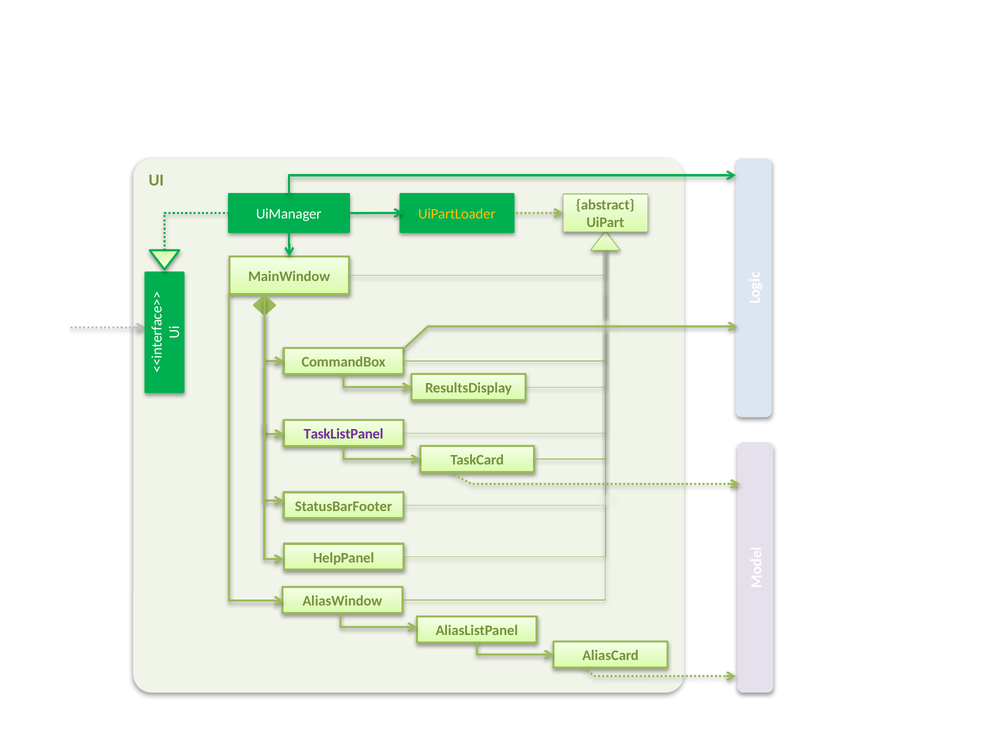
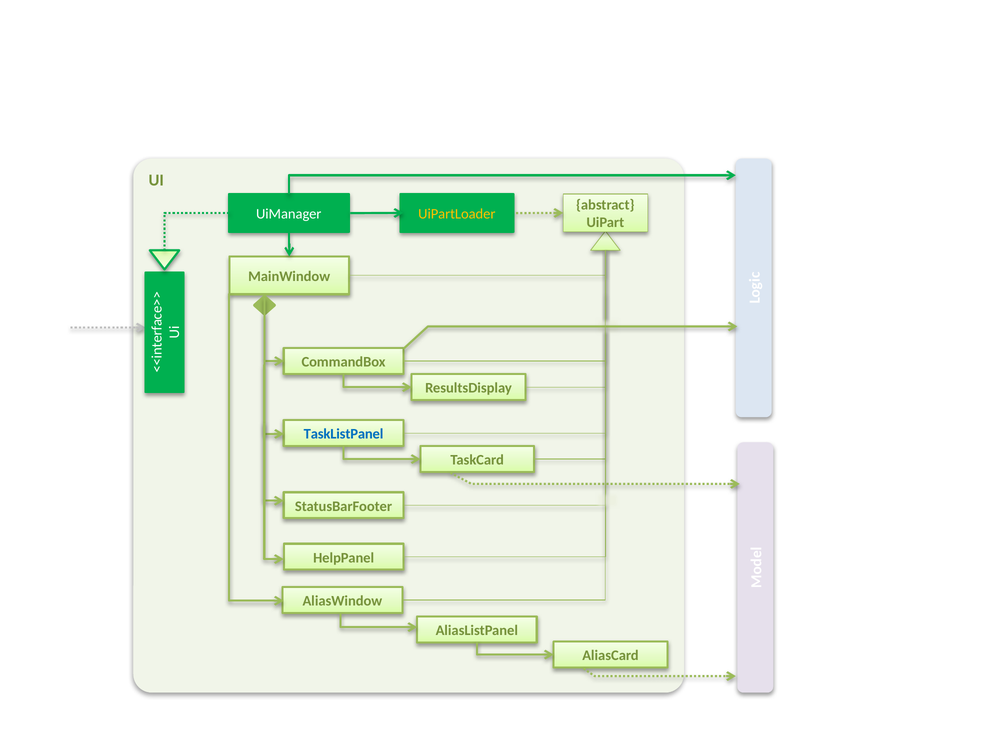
TaskListPanel colour: purple -> blue
